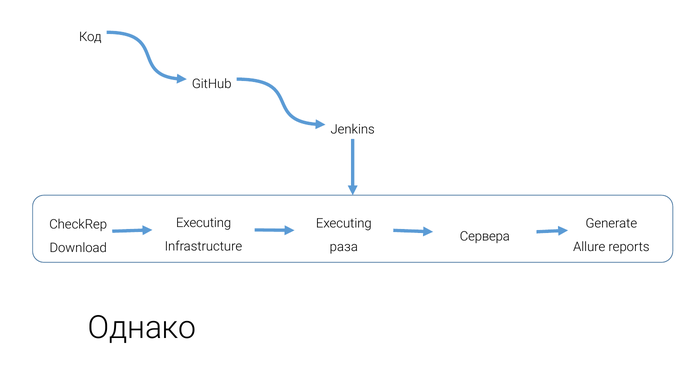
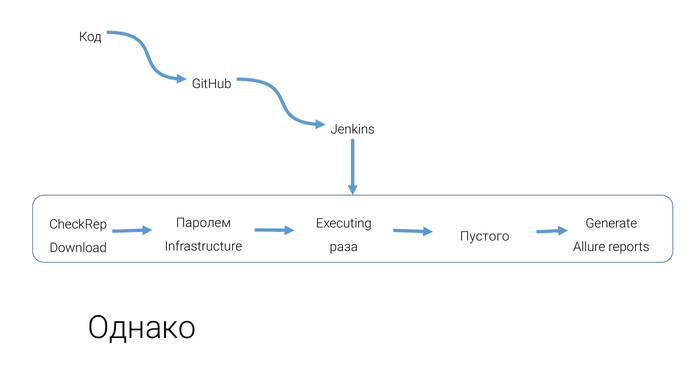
Executing at (204, 223): Executing -> Паролем
Сервера: Сервера -> Пустого
